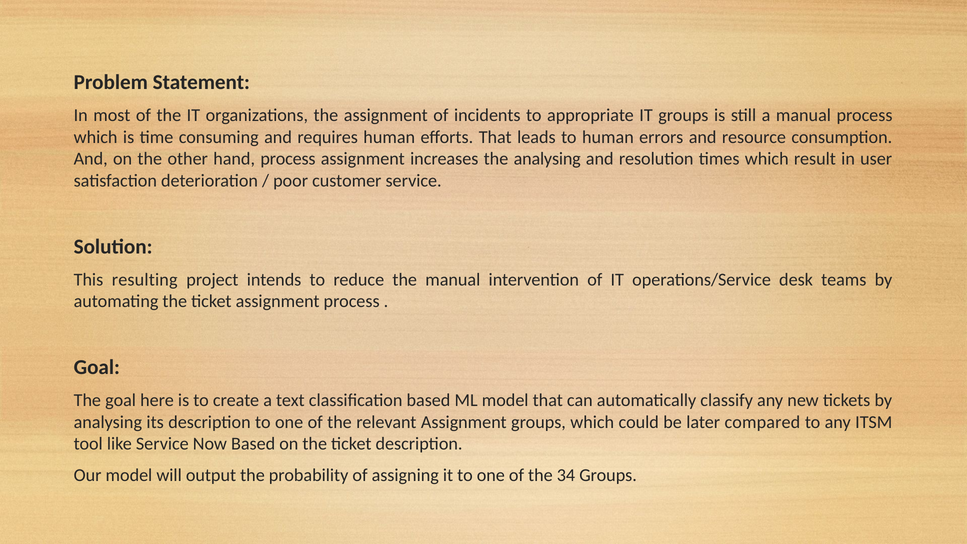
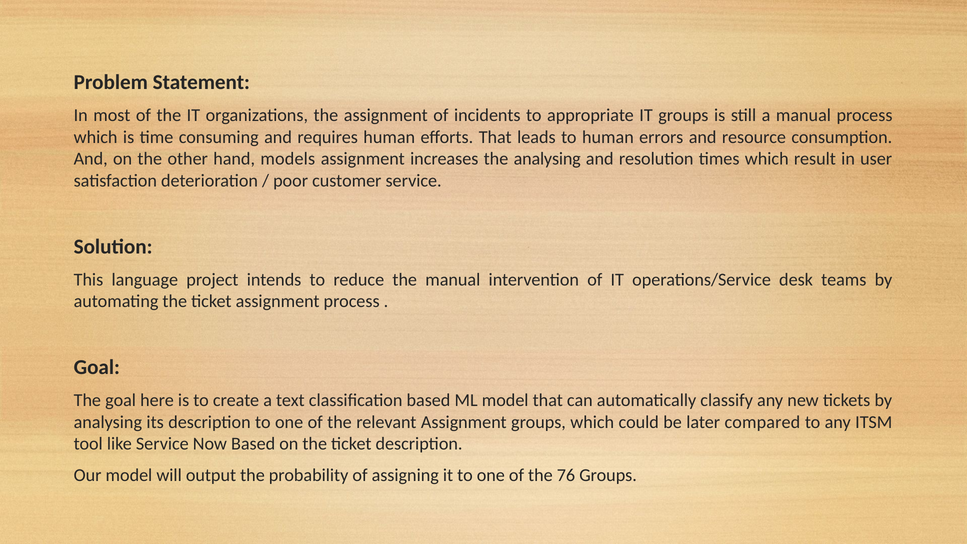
hand process: process -> models
resulting: resulting -> language
34: 34 -> 76
